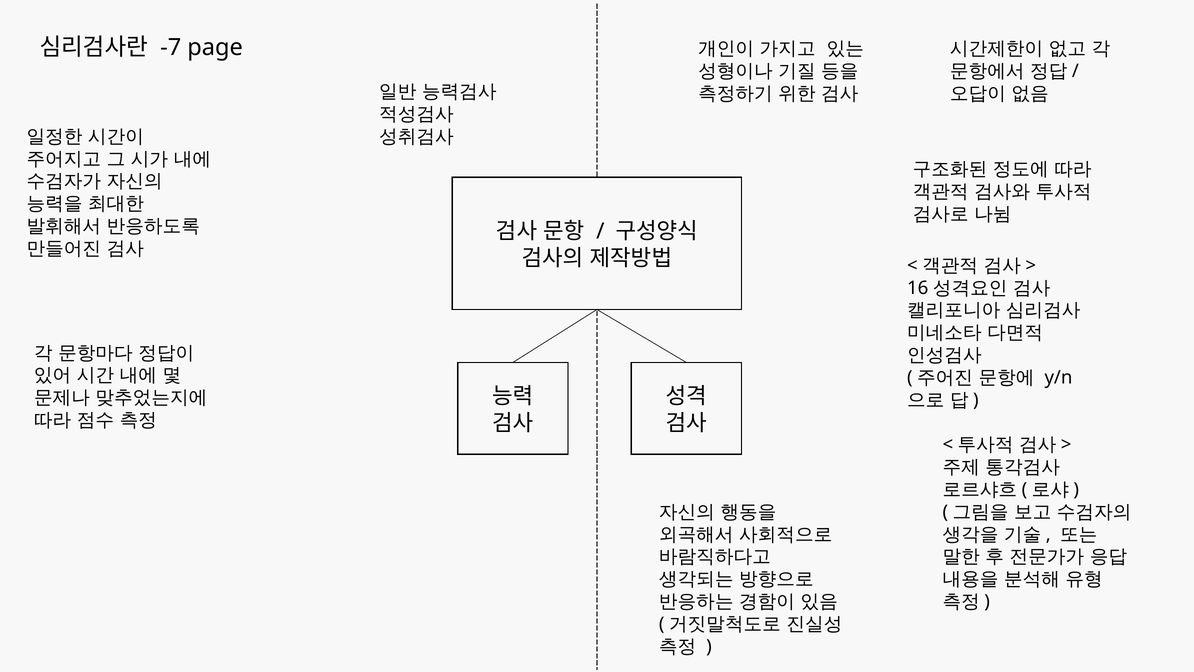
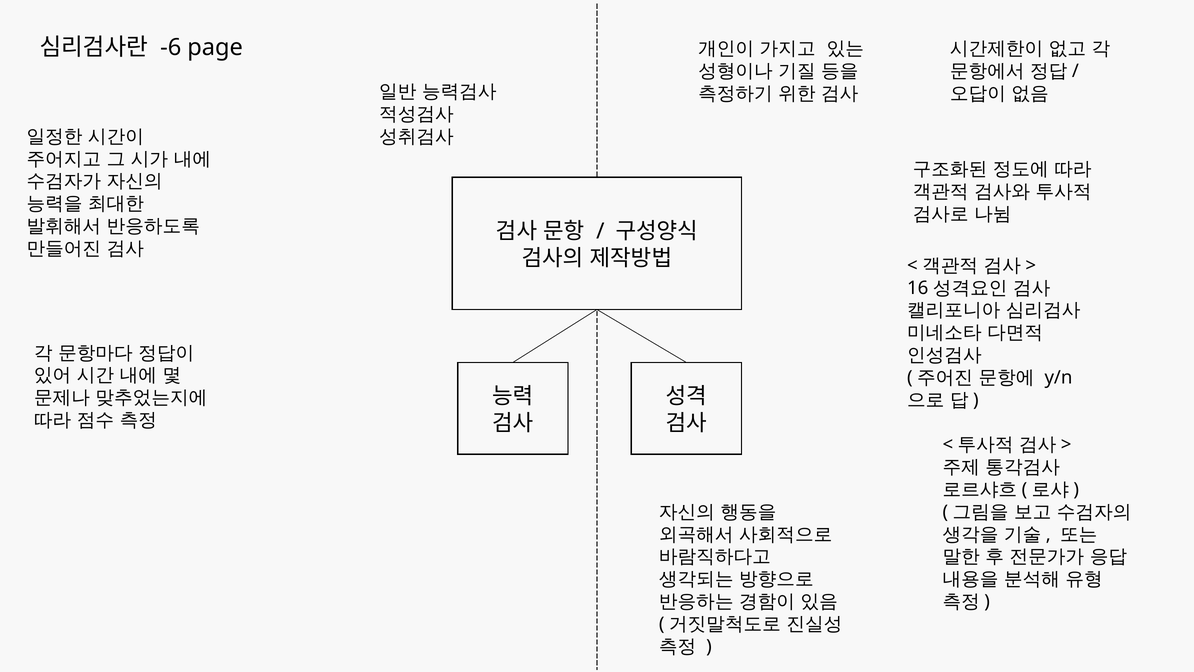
-7: -7 -> -6
